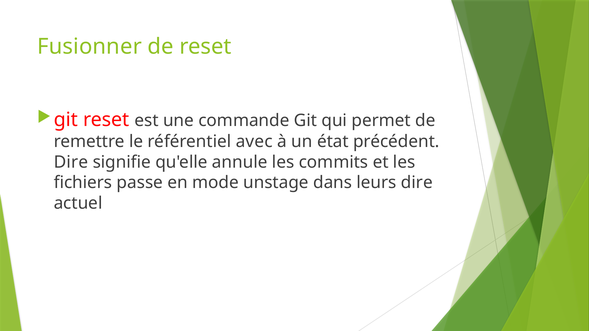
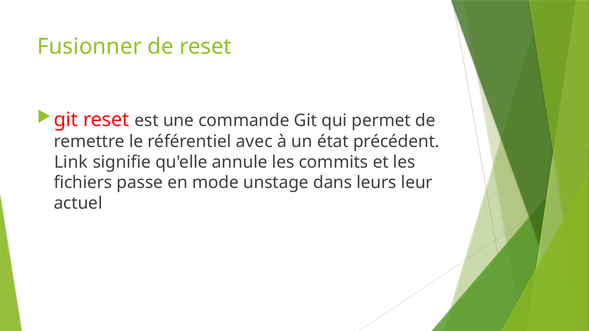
Dire at (71, 162): Dire -> Link
leurs dire: dire -> leur
